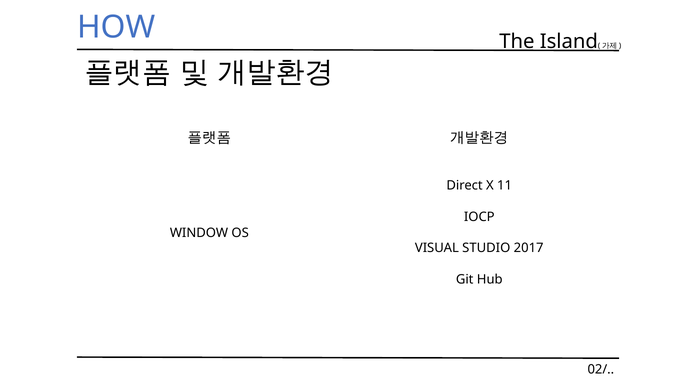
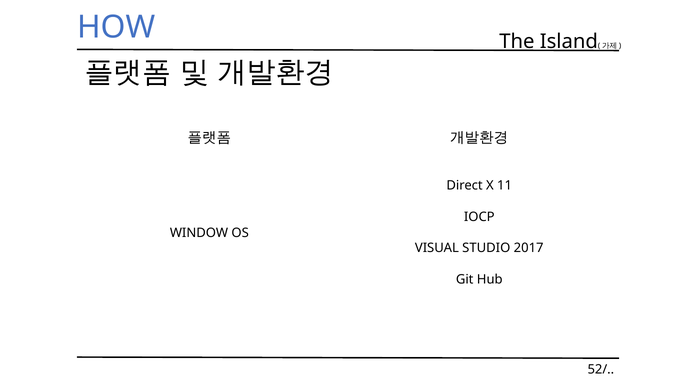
02/: 02/ -> 52/
